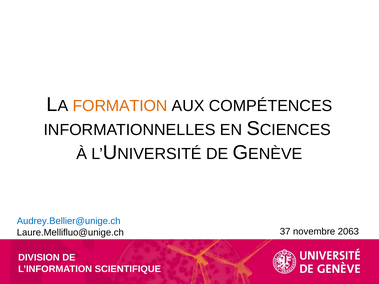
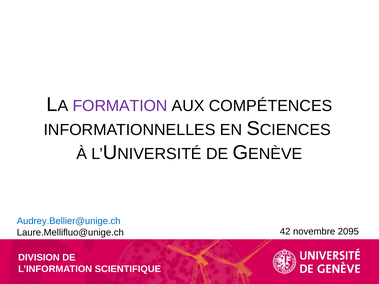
FORMATION colour: orange -> purple
37: 37 -> 42
2063: 2063 -> 2095
